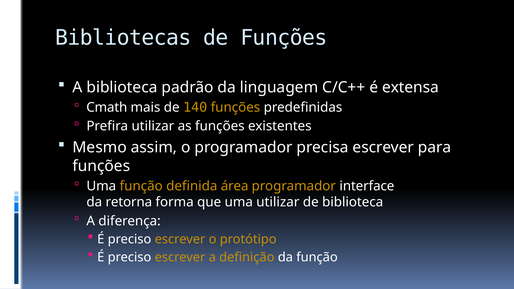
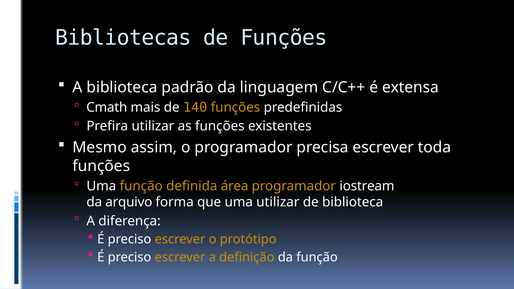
para: para -> toda
interface: interface -> iostream
retorna: retorna -> arquivo
